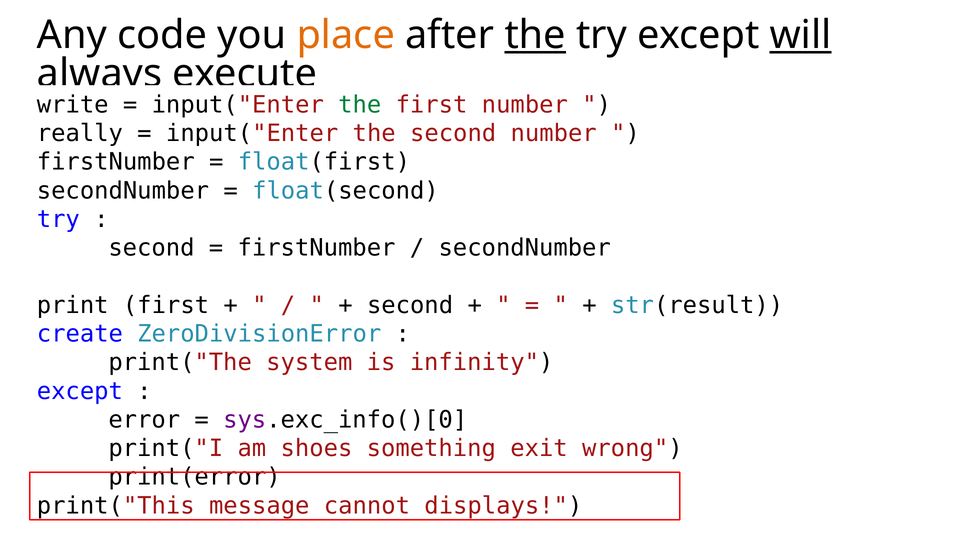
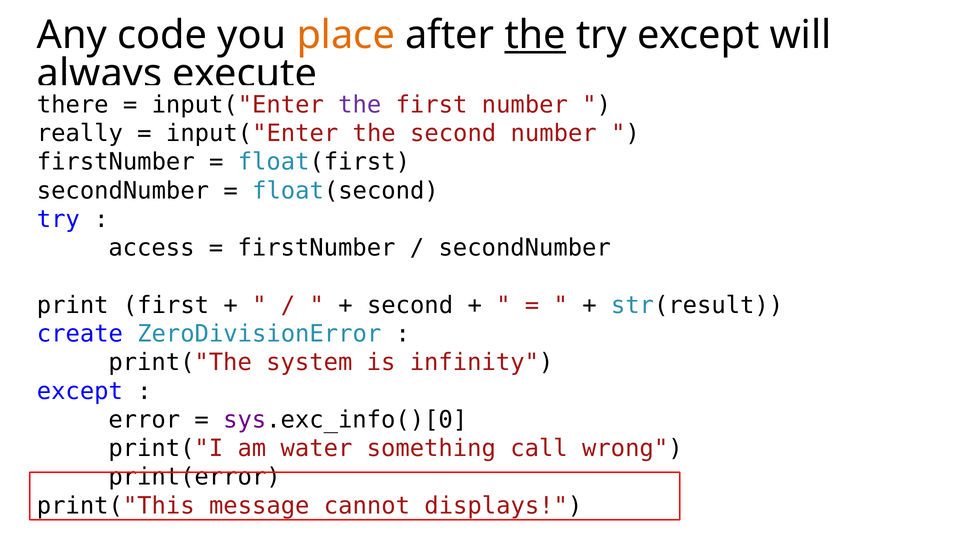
will underline: present -> none
write: write -> there
the at (360, 105) colour: green -> purple
second at (151, 248): second -> access
shoes: shoes -> water
exit: exit -> call
